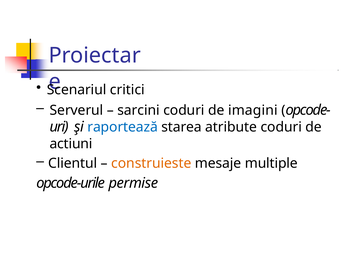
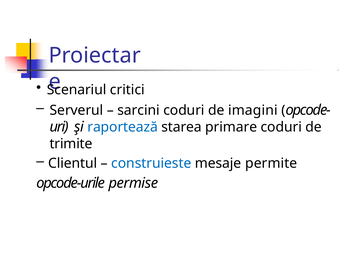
atribute: atribute -> primare
actiuni: actiuni -> trimite
construieste colour: orange -> blue
multiple: multiple -> permite
